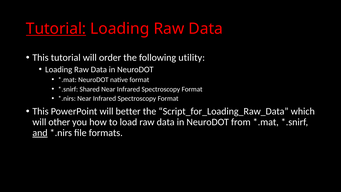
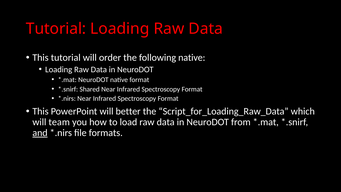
Tutorial at (56, 29) underline: present -> none
following utility: utility -> native
other: other -> team
